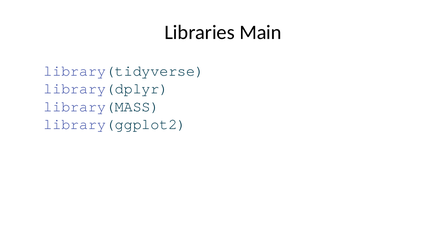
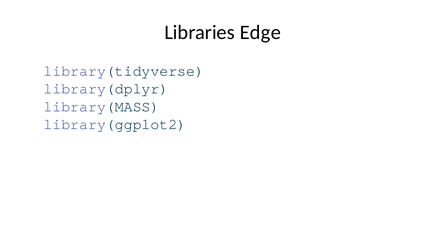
Main: Main -> Edge
